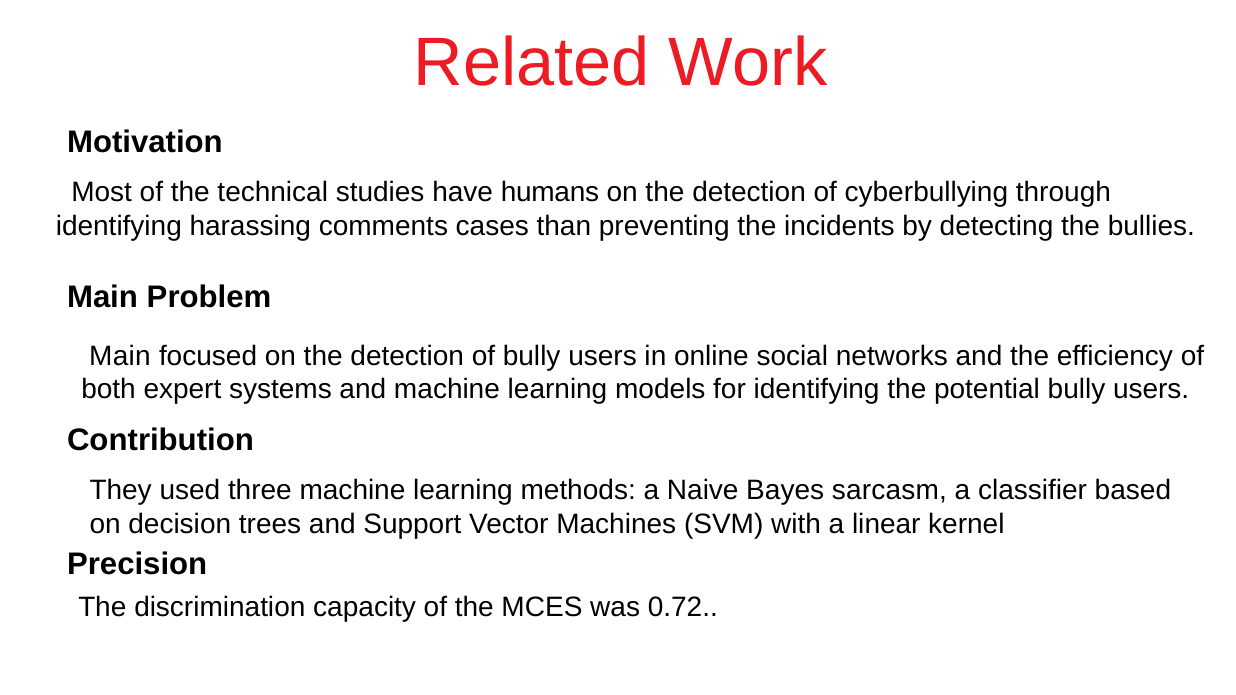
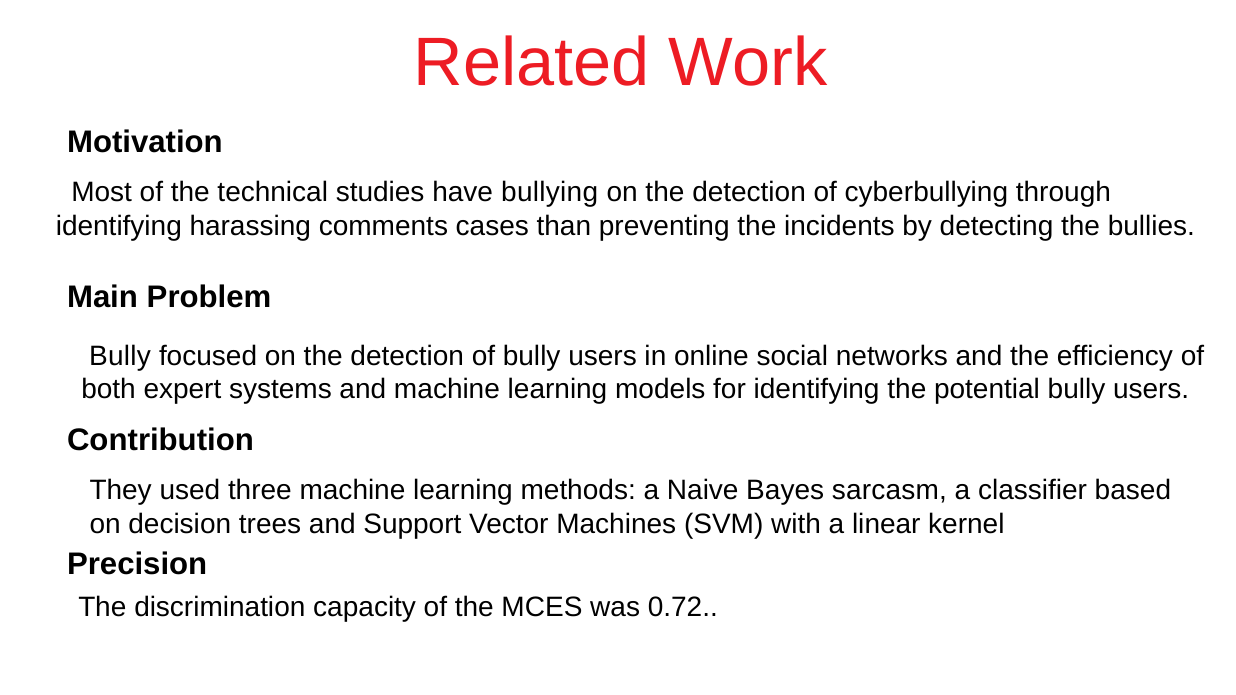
humans: humans -> bullying
Main at (120, 356): Main -> Bully
